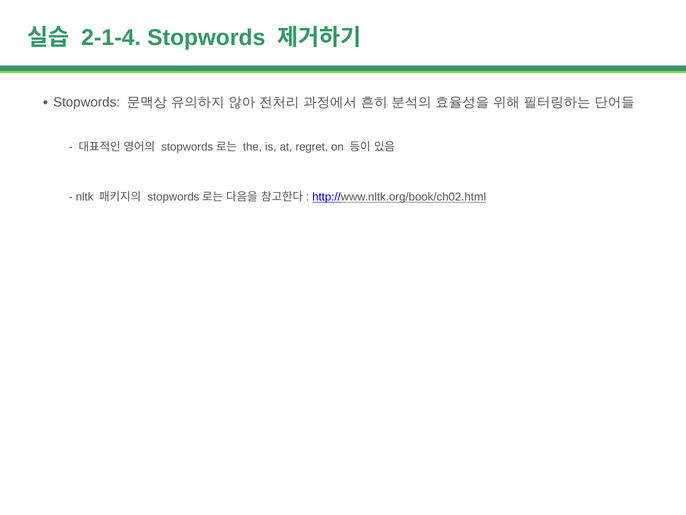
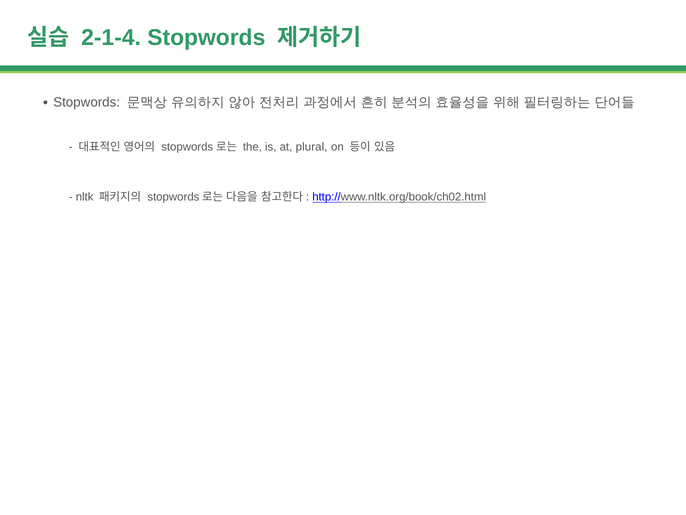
regret: regret -> plural
